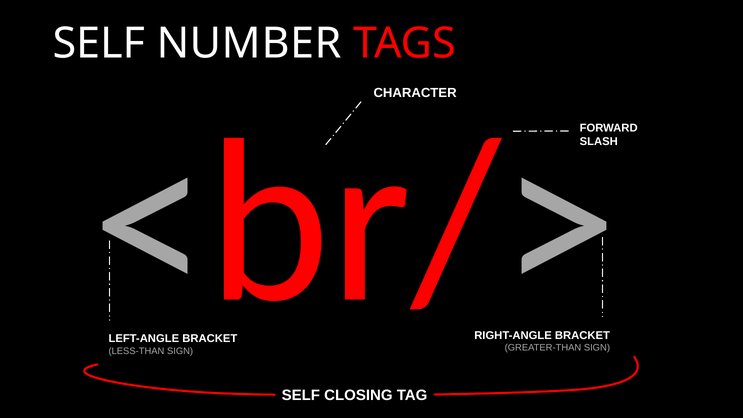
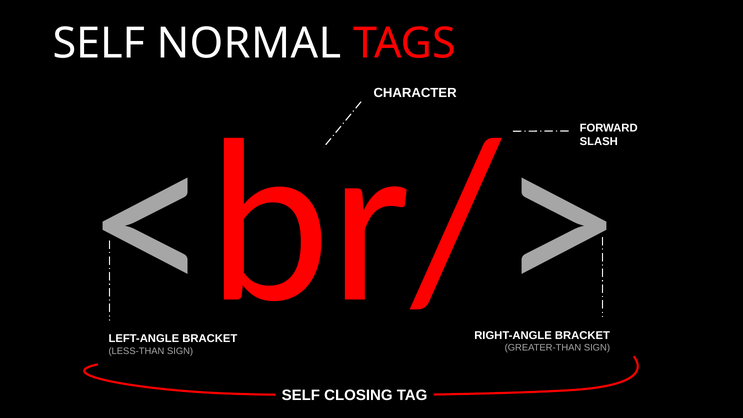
NUMBER: NUMBER -> NORMAL
